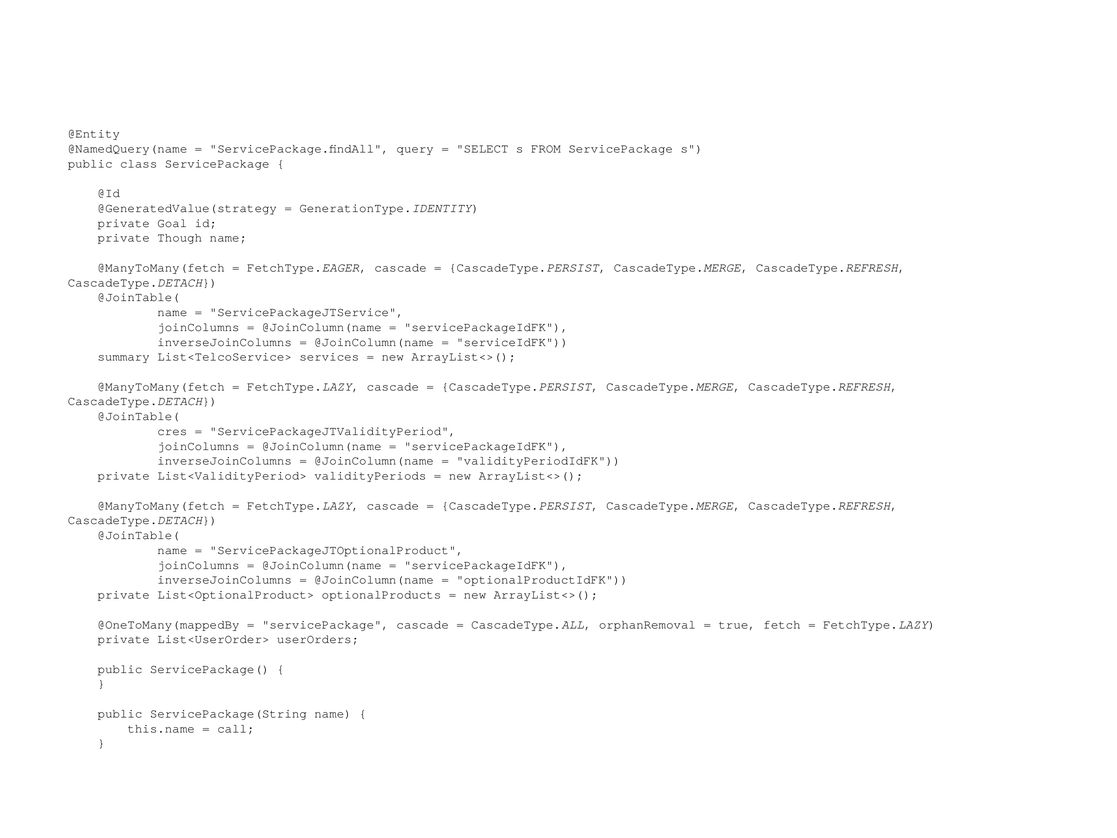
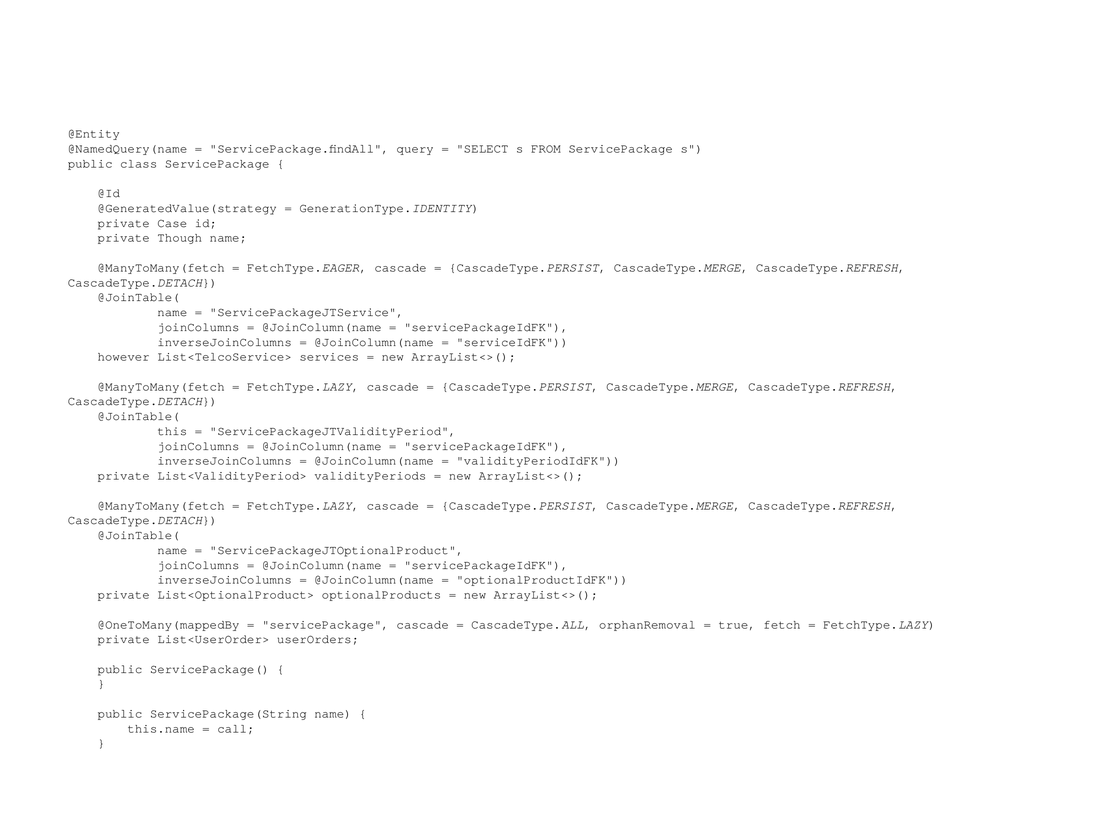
Goal: Goal -> Case
summary: summary -> however
cres: cres -> this
